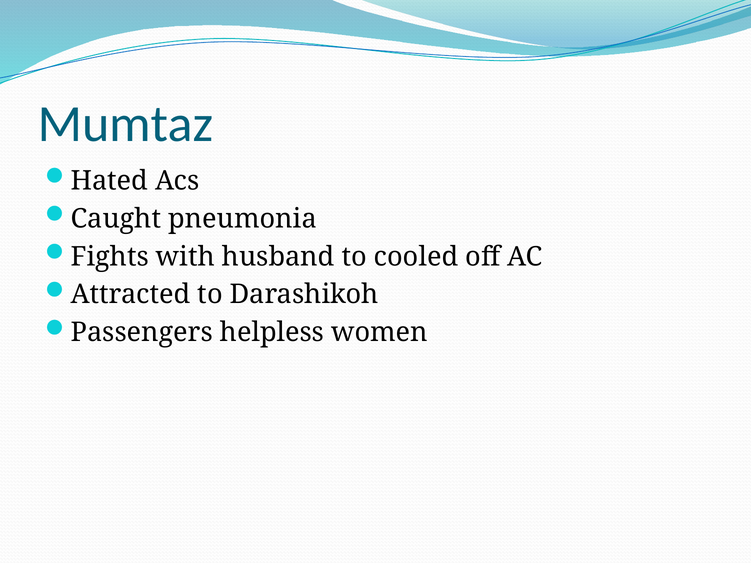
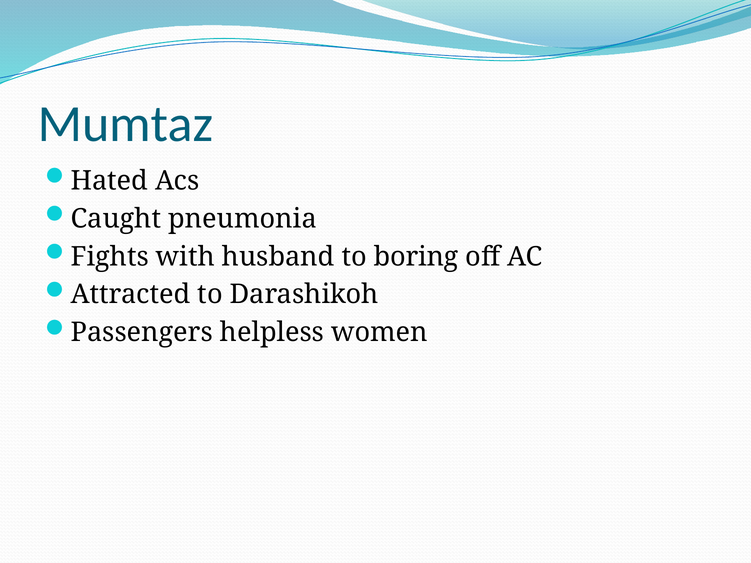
cooled: cooled -> boring
